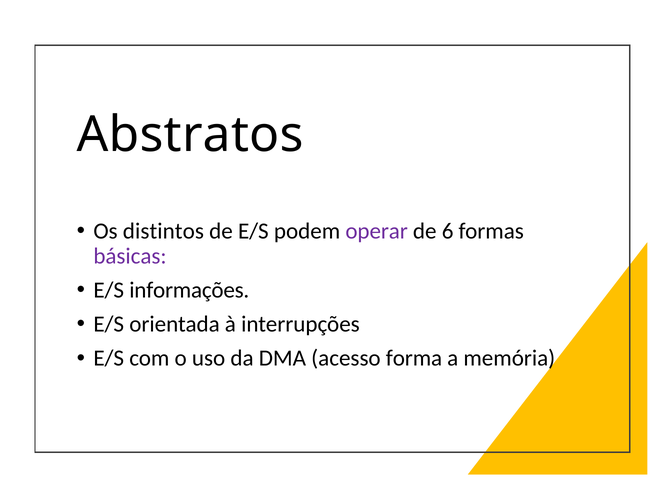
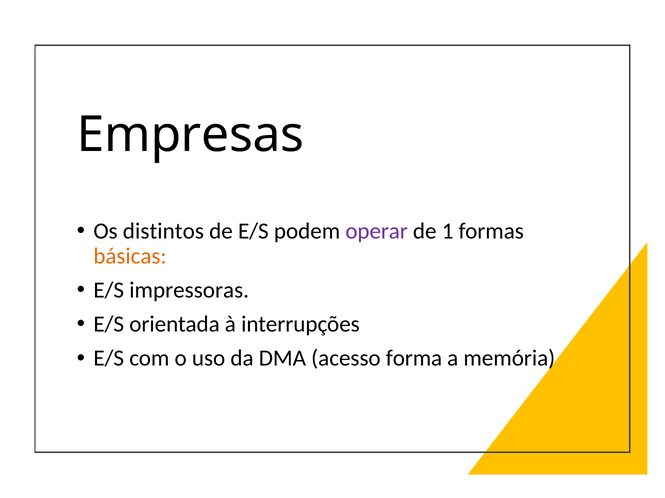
Abstratos: Abstratos -> Empresas
6: 6 -> 1
básicas colour: purple -> orange
informações: informações -> impressoras
